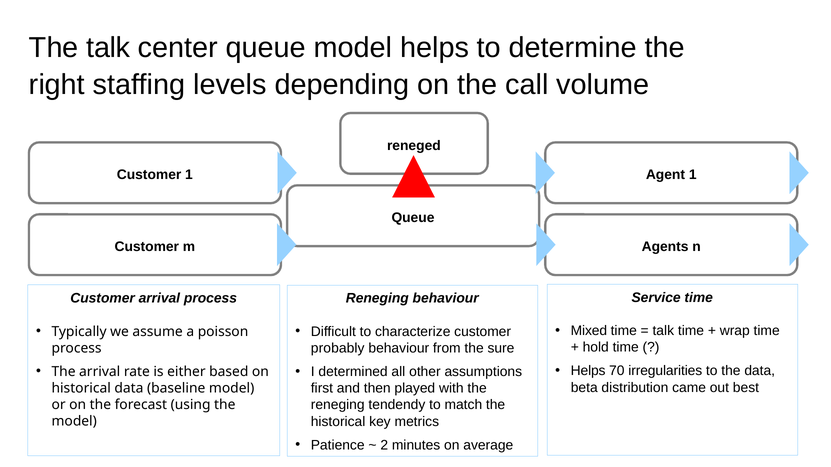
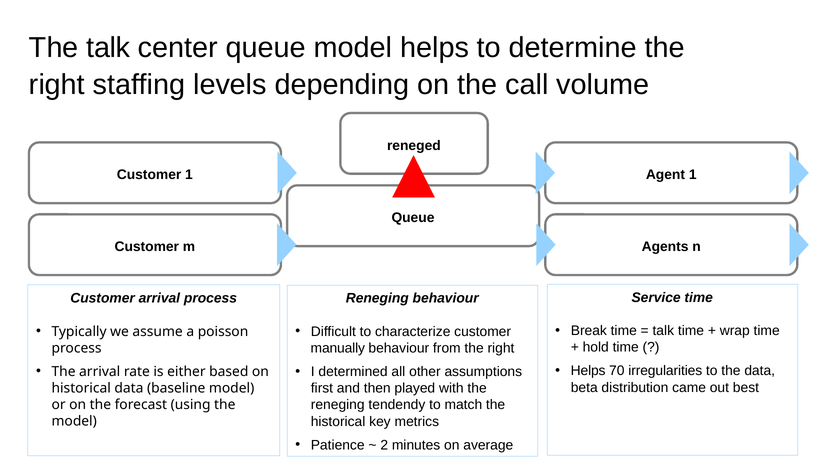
Mixed: Mixed -> Break
probably: probably -> manually
from the sure: sure -> right
